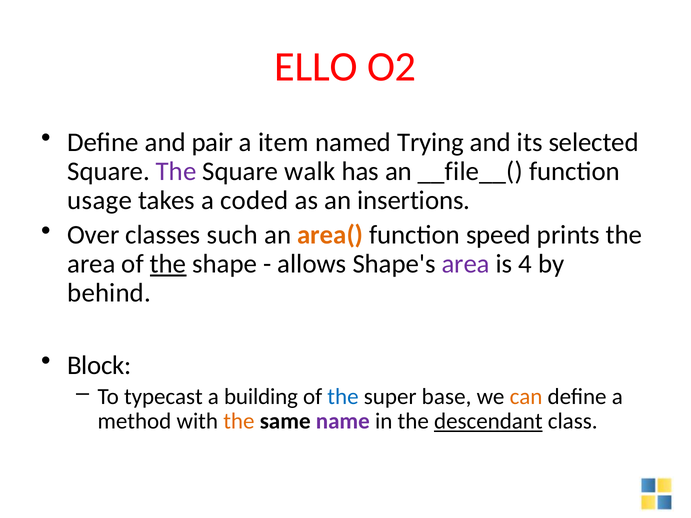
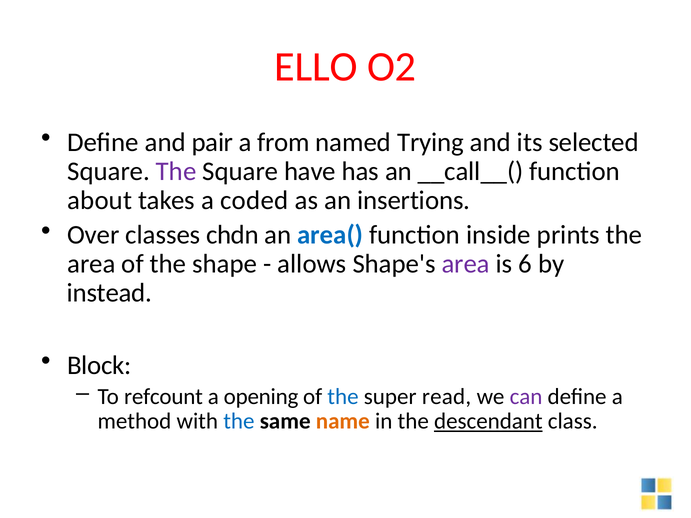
item: item -> from
walk: walk -> have
__file__(: __file__( -> __call__(
usage: usage -> about
such: such -> chdn
area( colour: orange -> blue
speed: speed -> inside
the at (168, 264) underline: present -> none
4: 4 -> 6
behind: behind -> instead
typecast: typecast -> refcount
building: building -> opening
base: base -> read
can colour: orange -> purple
the at (239, 422) colour: orange -> blue
name colour: purple -> orange
